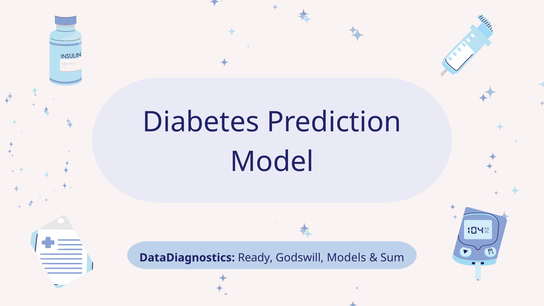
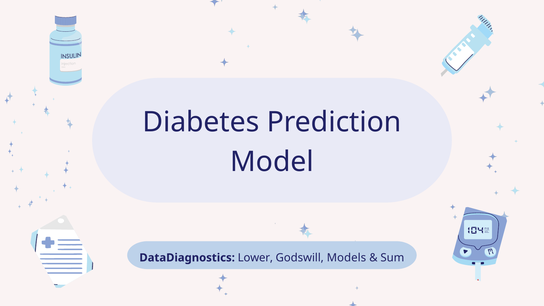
Ready: Ready -> Lower
